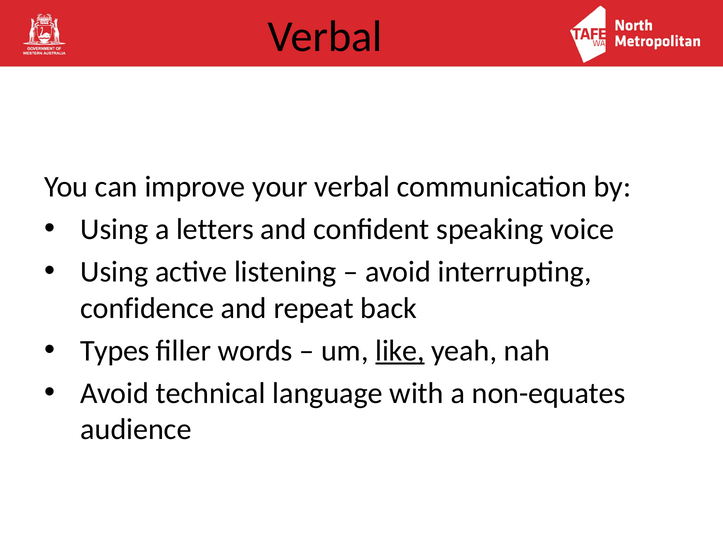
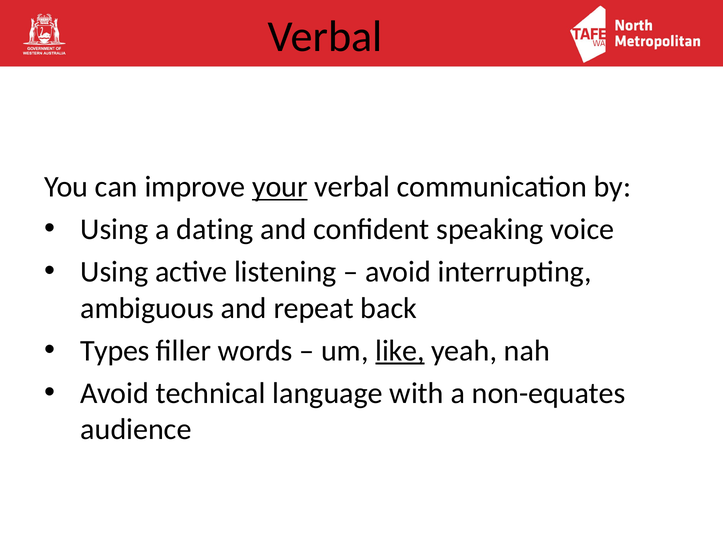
your underline: none -> present
letters: letters -> dating
confidence: confidence -> ambiguous
